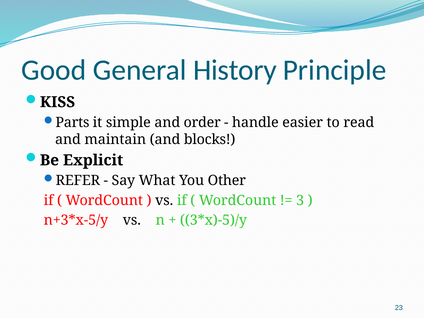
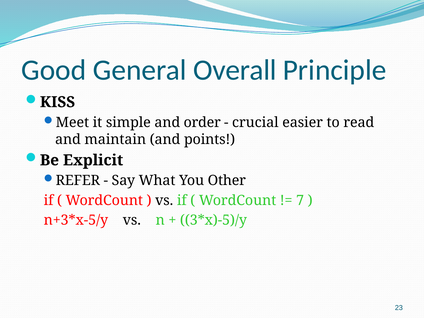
History: History -> Overall
Parts: Parts -> Meet
handle: handle -> crucial
blocks: blocks -> points
3: 3 -> 7
